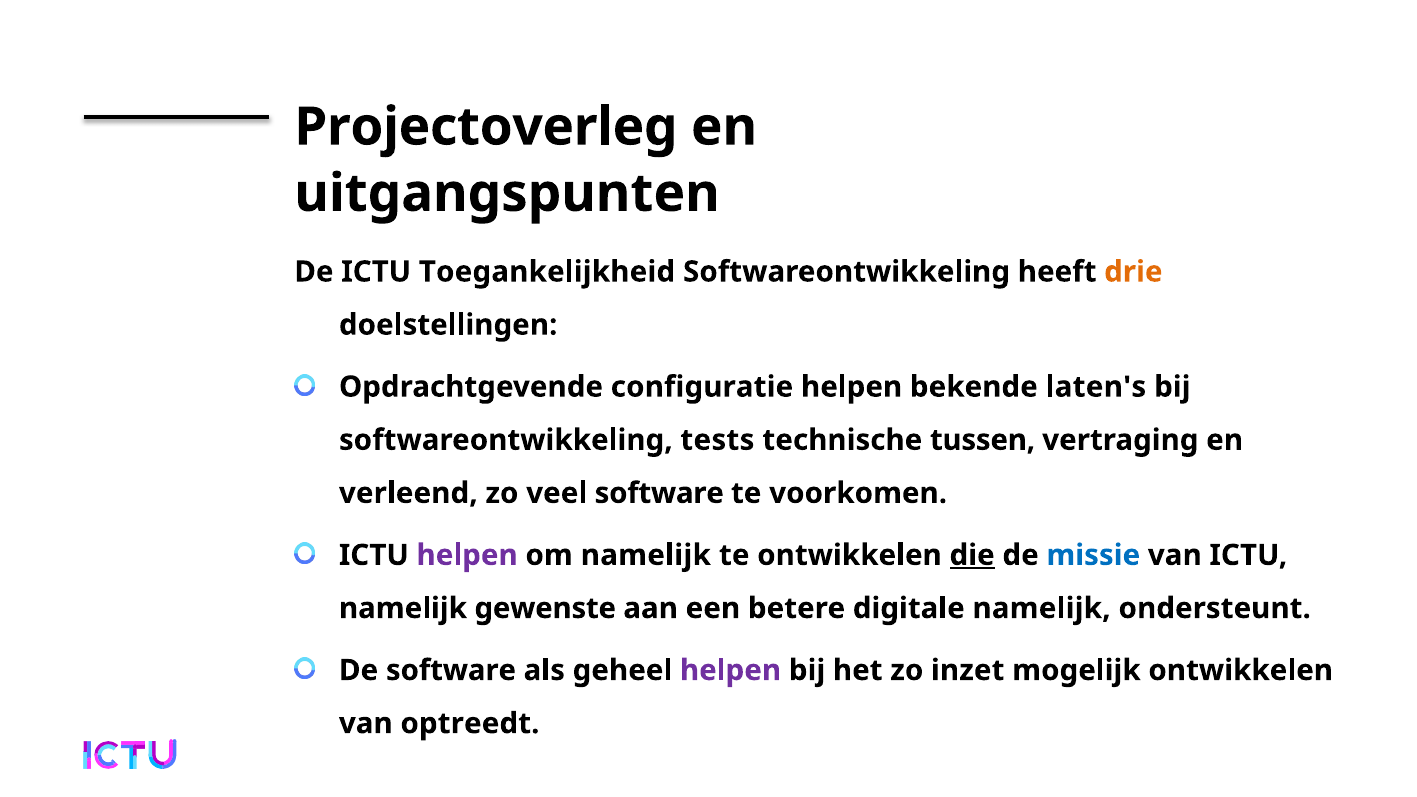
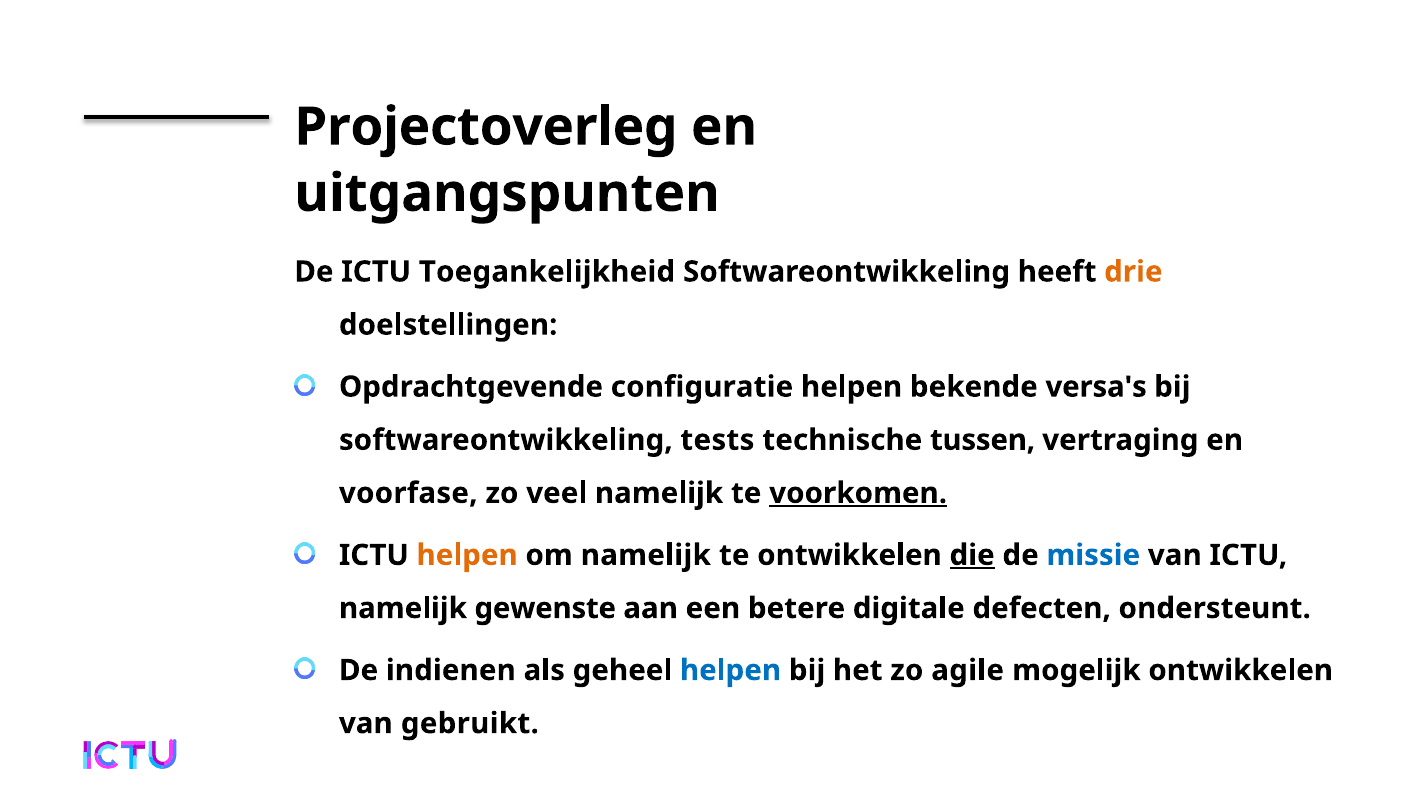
laten's: laten's -> versa's
verleend: verleend -> voorfase
veel software: software -> namelijk
voorkomen underline: none -> present
helpen at (467, 555) colour: purple -> orange
digitale namelijk: namelijk -> defecten
De software: software -> indienen
helpen at (731, 670) colour: purple -> blue
inzet: inzet -> agile
optreedt: optreedt -> gebruikt
